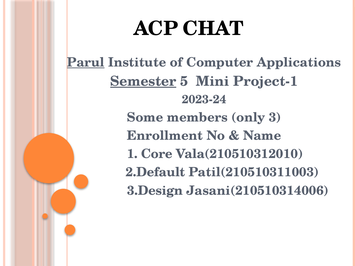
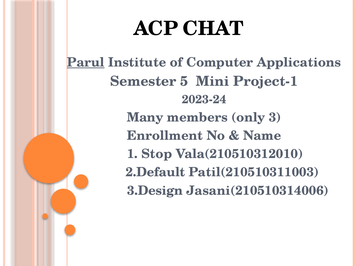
Semester underline: present -> none
Some: Some -> Many
Core: Core -> Stop
